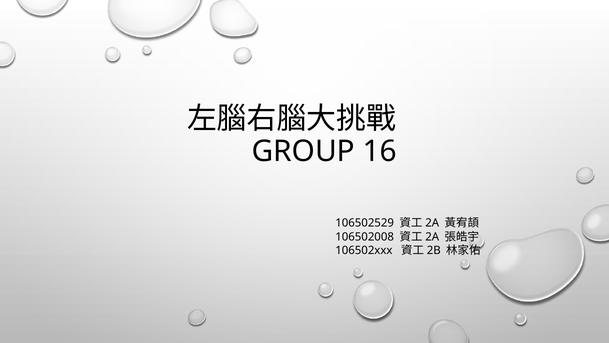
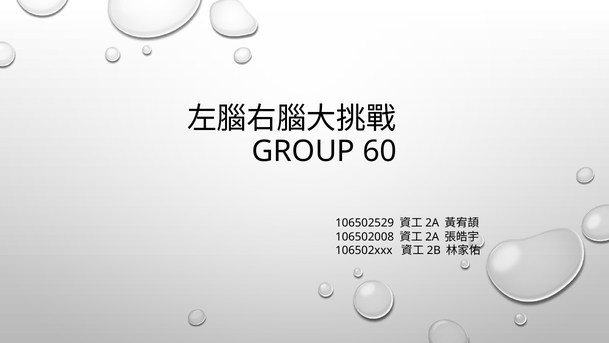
16: 16 -> 60
